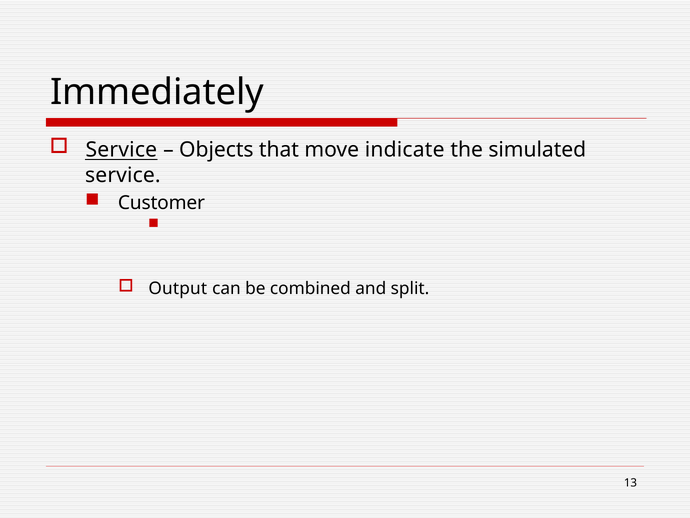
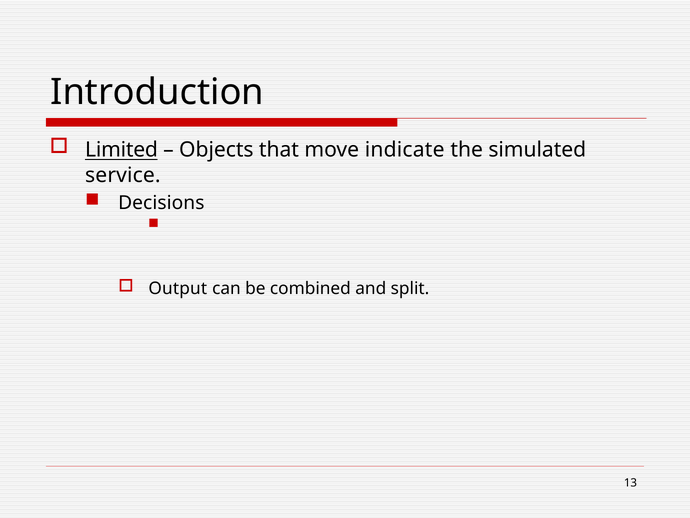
Immediately: Immediately -> Introduction
Service at (121, 150): Service -> Limited
Customer: Customer -> Decisions
